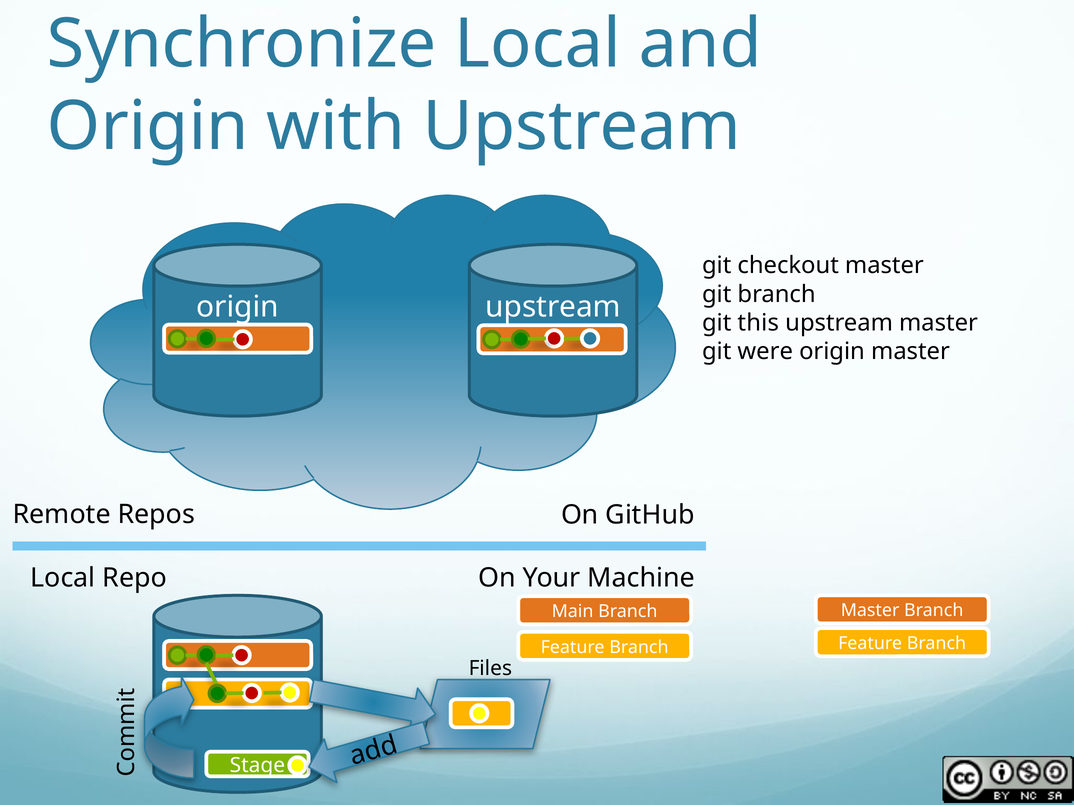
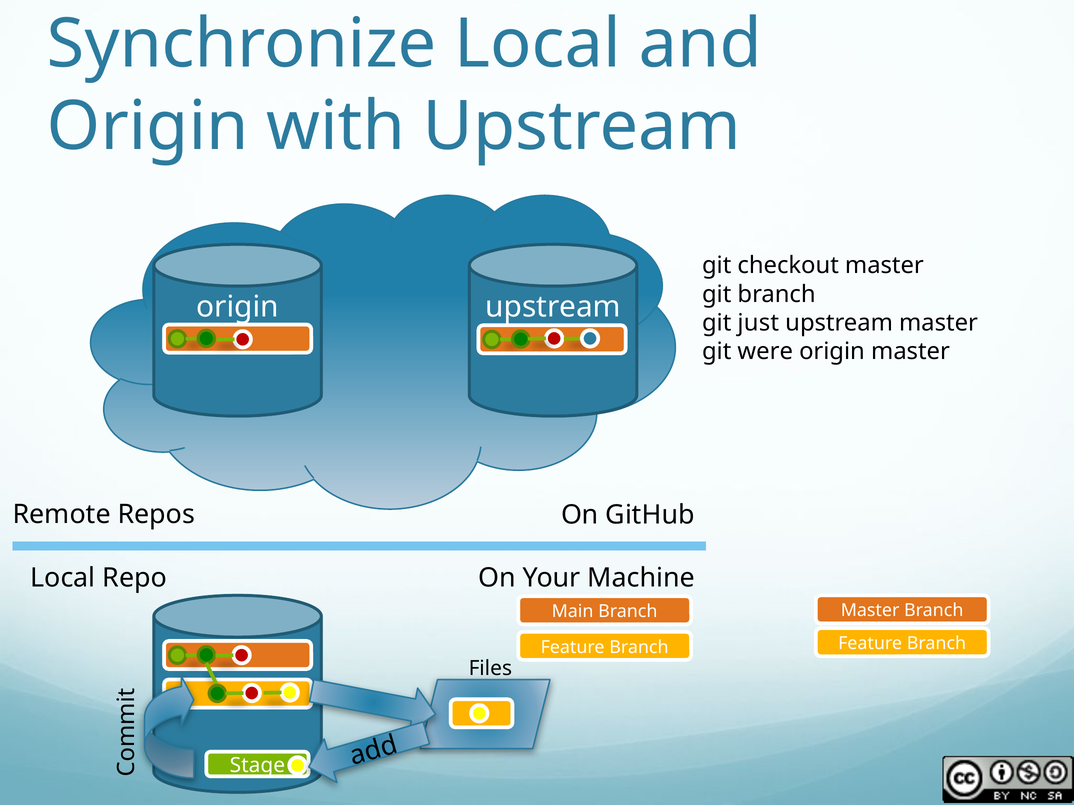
this: this -> just
